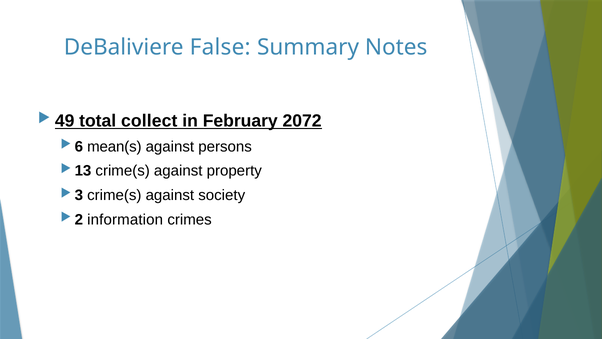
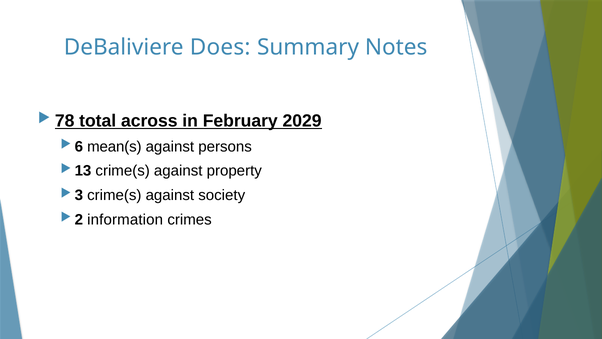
False: False -> Does
49: 49 -> 78
collect: collect -> across
2072: 2072 -> 2029
